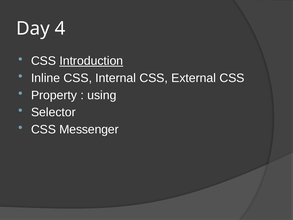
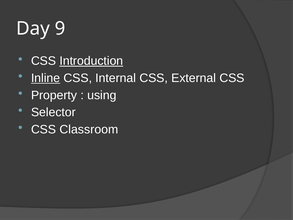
4: 4 -> 9
Inline underline: none -> present
Messenger: Messenger -> Classroom
